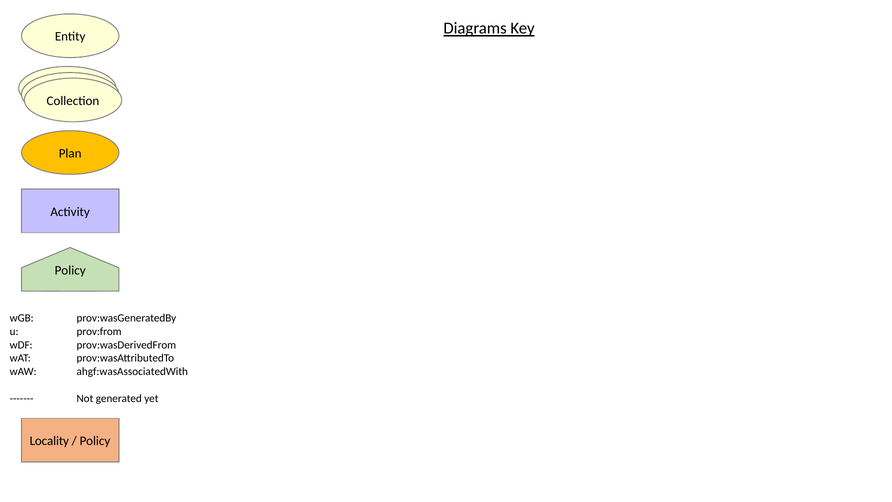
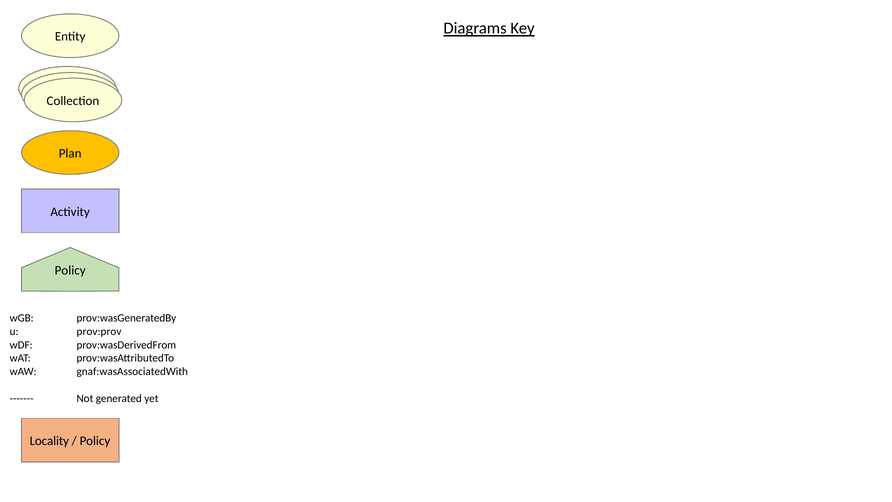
prov:from: prov:from -> prov:prov
ahgf:wasAssociatedWith: ahgf:wasAssociatedWith -> gnaf:wasAssociatedWith
